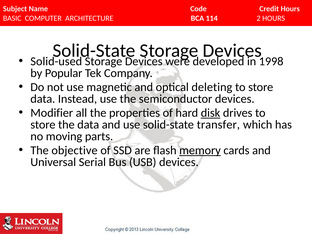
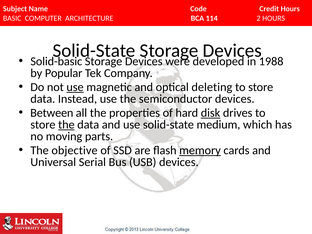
Solid-used: Solid-used -> Solid-basic
1998: 1998 -> 1988
use at (75, 87) underline: none -> present
Modifier: Modifier -> Between
the at (66, 125) underline: none -> present
transfer: transfer -> medium
